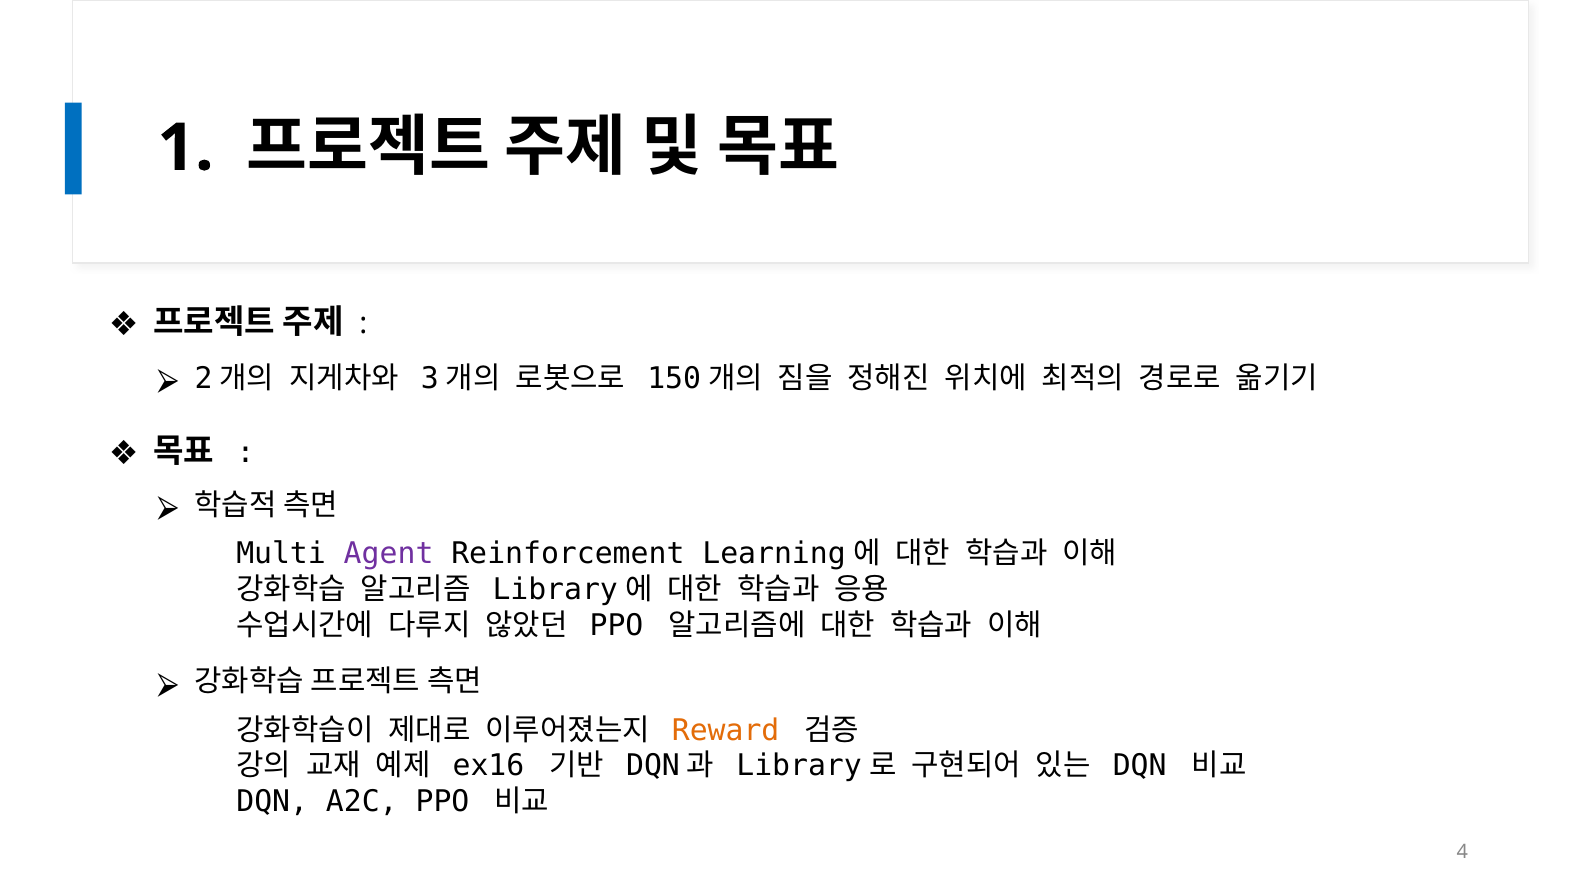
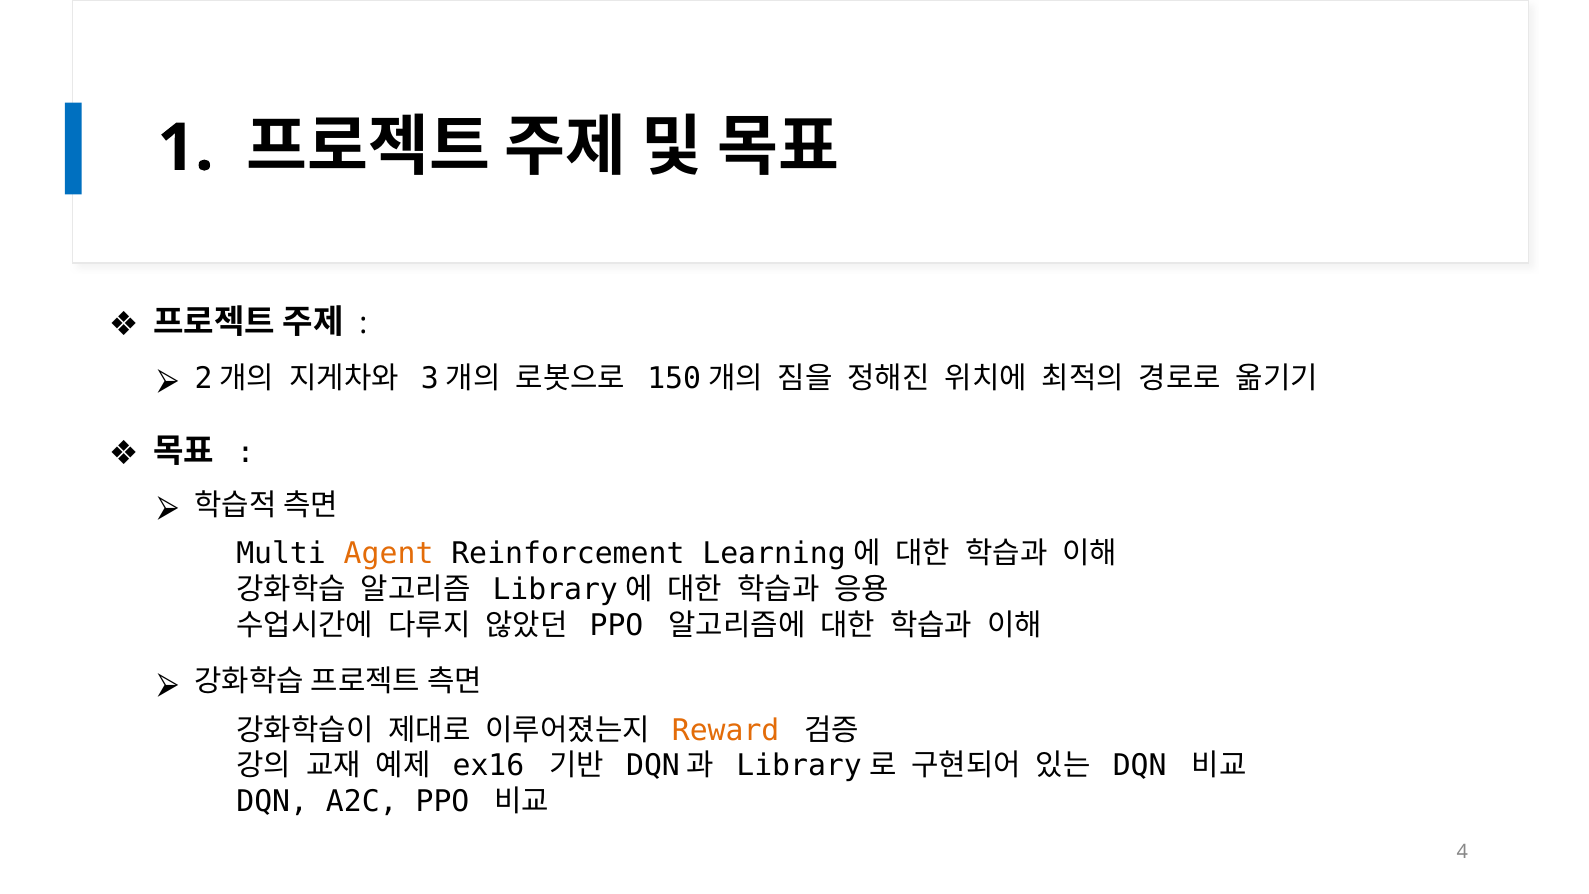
Agent colour: purple -> orange
